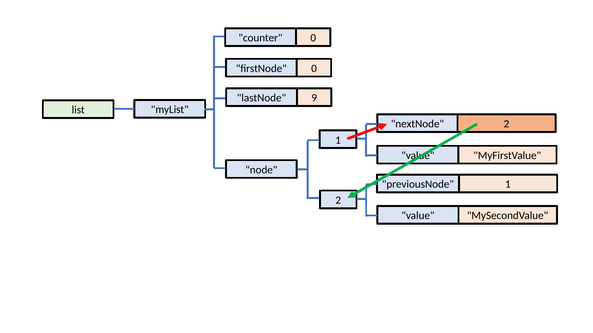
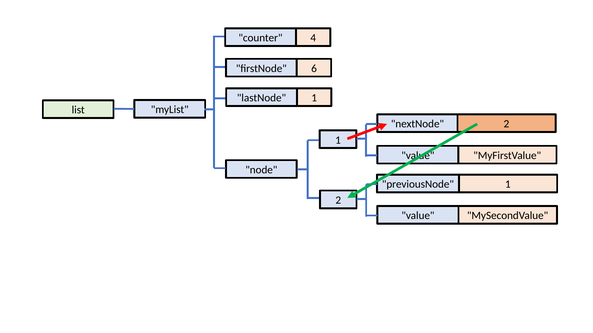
counter 0: 0 -> 4
firstNode 0: 0 -> 6
lastNode 9: 9 -> 1
